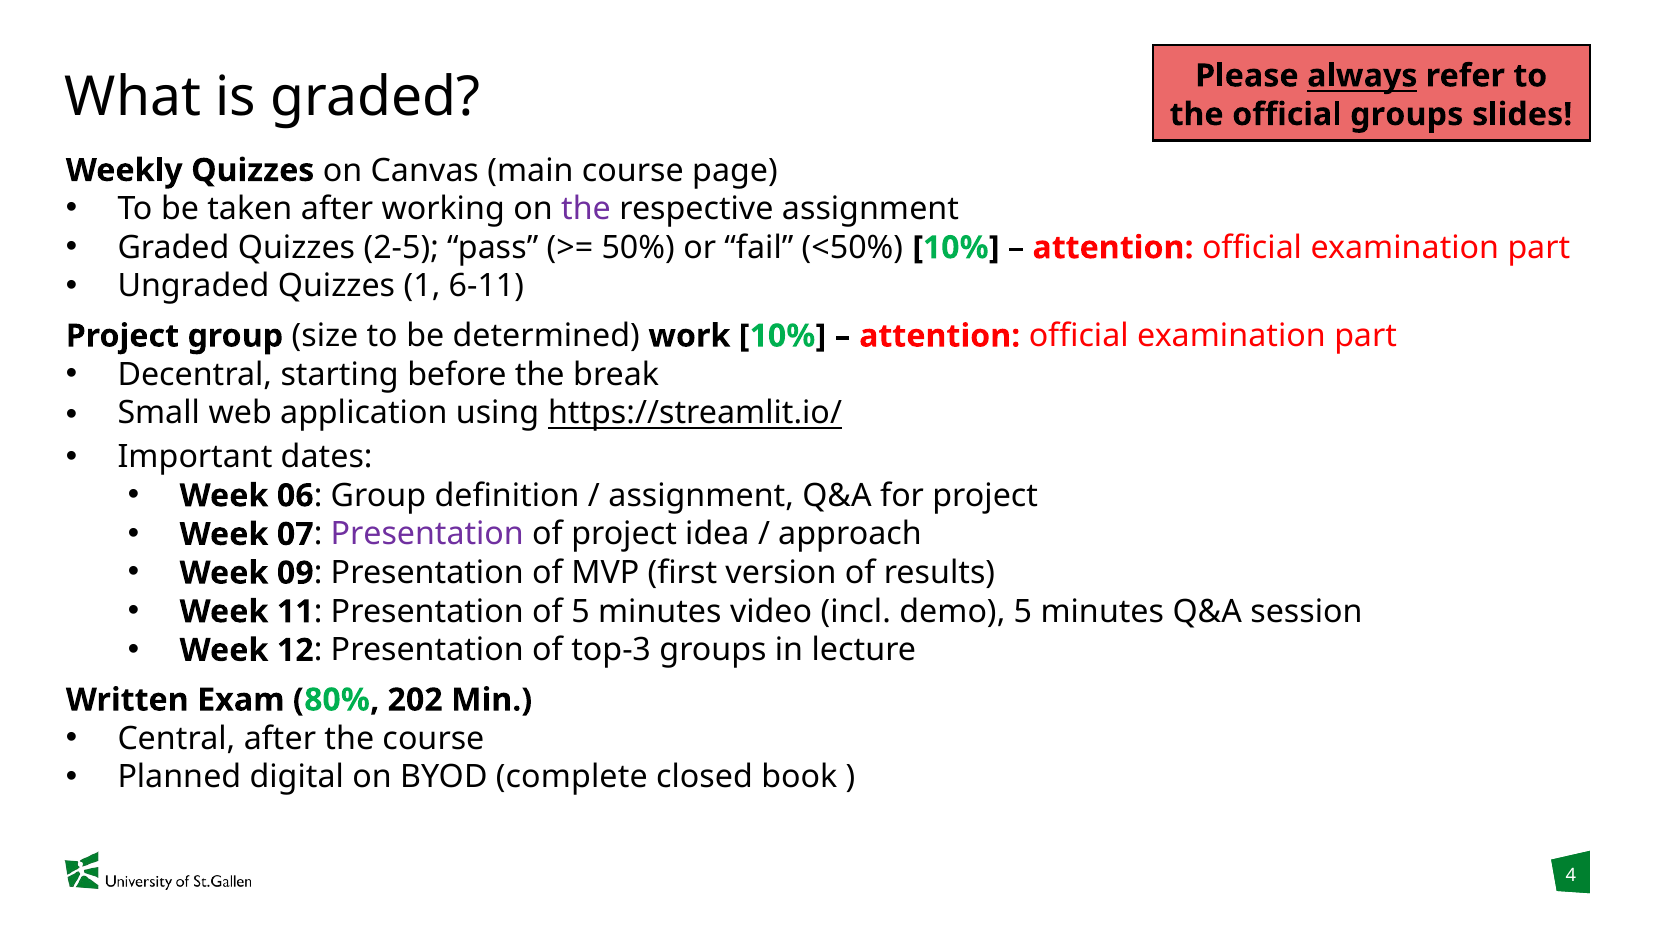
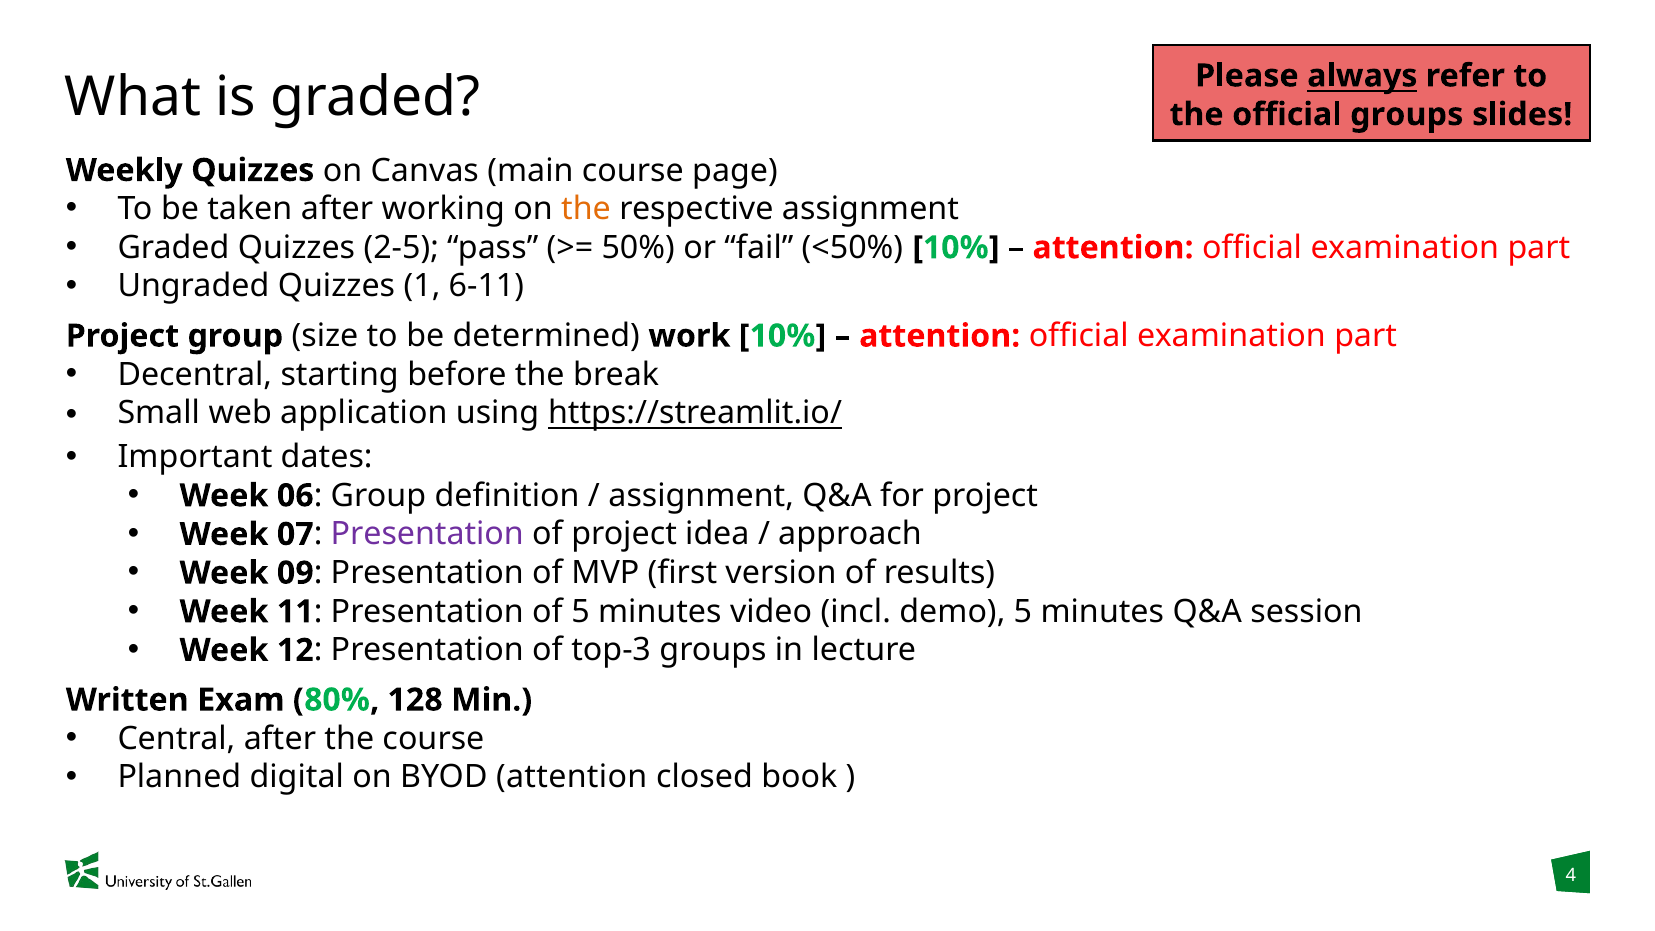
the at (586, 209) colour: purple -> orange
202: 202 -> 128
BYOD complete: complete -> attention
